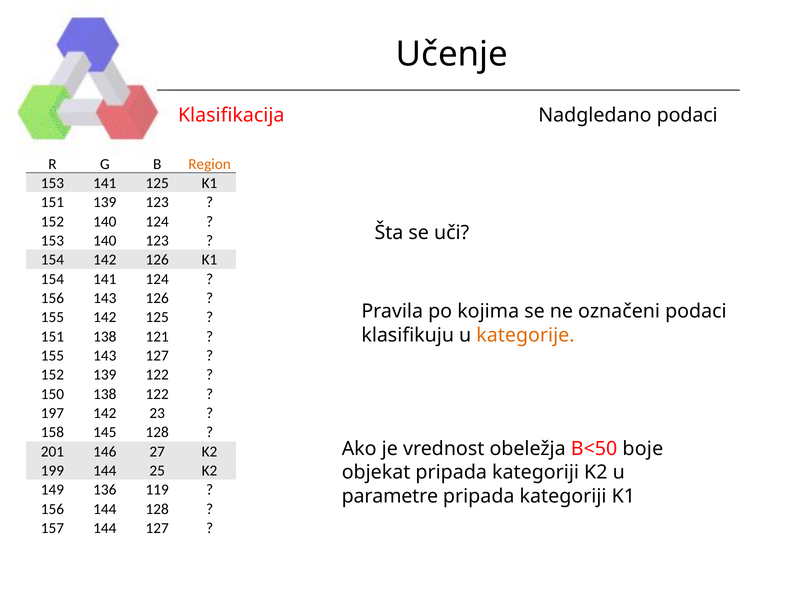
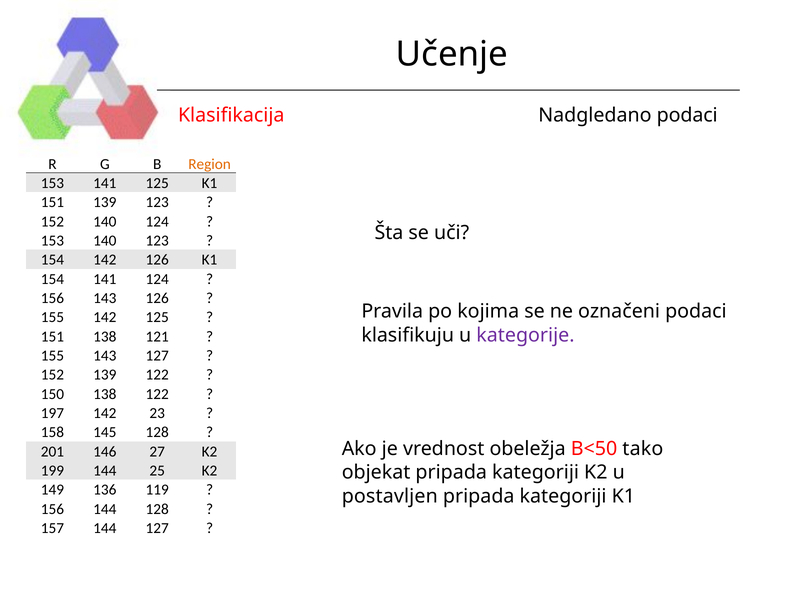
kategorije colour: orange -> purple
boje: boje -> tako
parametre: parametre -> postavljen
